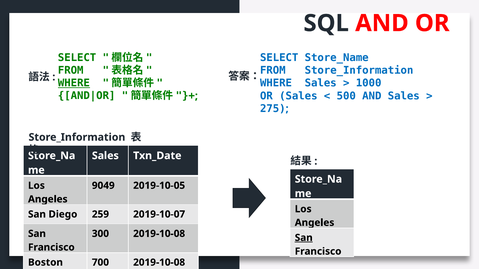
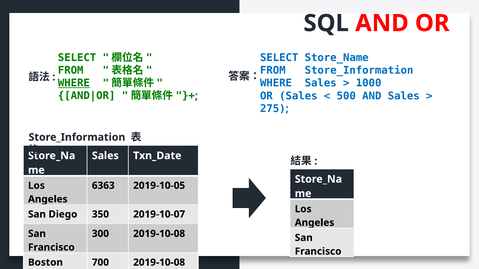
9049: 9049 -> 6363
259: 259 -> 350
San at (304, 238) underline: present -> none
